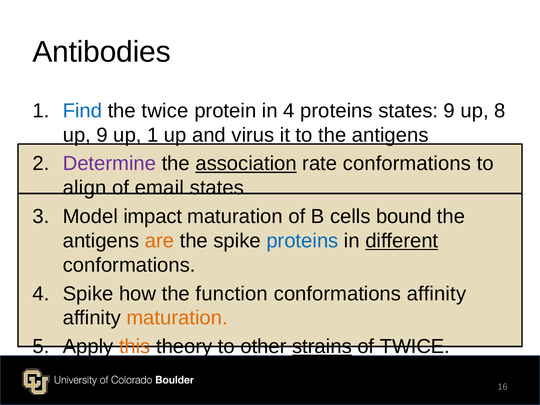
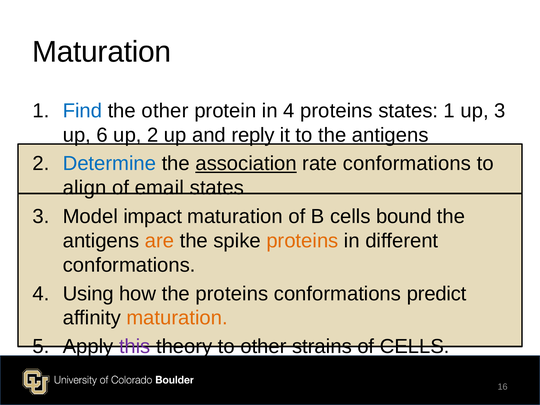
Antibodies at (102, 52): Antibodies -> Maturation
the twice: twice -> other
states 9: 9 -> 1
up 8: 8 -> 3
up 9: 9 -> 6
up 1: 1 -> 2
virus: virus -> reply
Determine colour: purple -> blue
proteins at (302, 241) colour: blue -> orange
different underline: present -> none
4 Spike: Spike -> Using
the function: function -> proteins
conformations affinity: affinity -> predict
this colour: orange -> purple
strains underline: present -> none
of TWICE: TWICE -> CELLS
